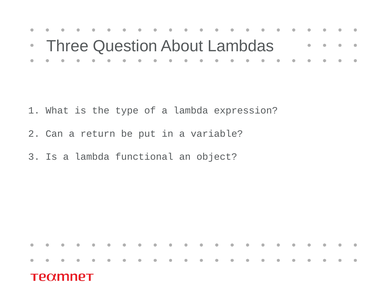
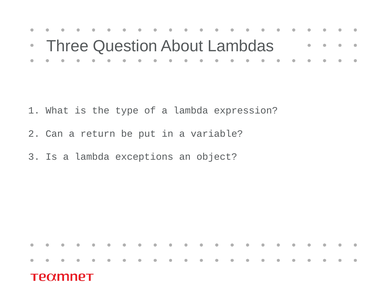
functional: functional -> exceptions
